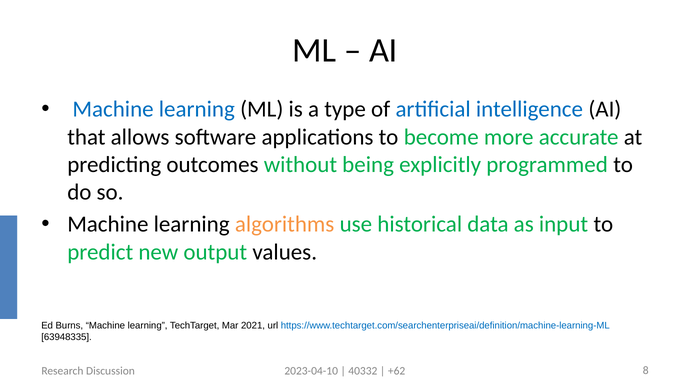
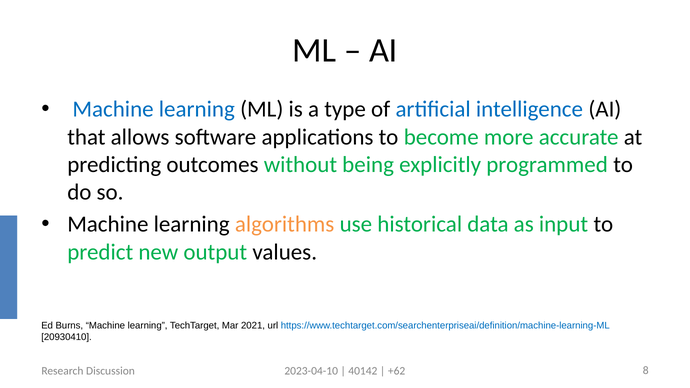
63948335: 63948335 -> 20930410
40332: 40332 -> 40142
